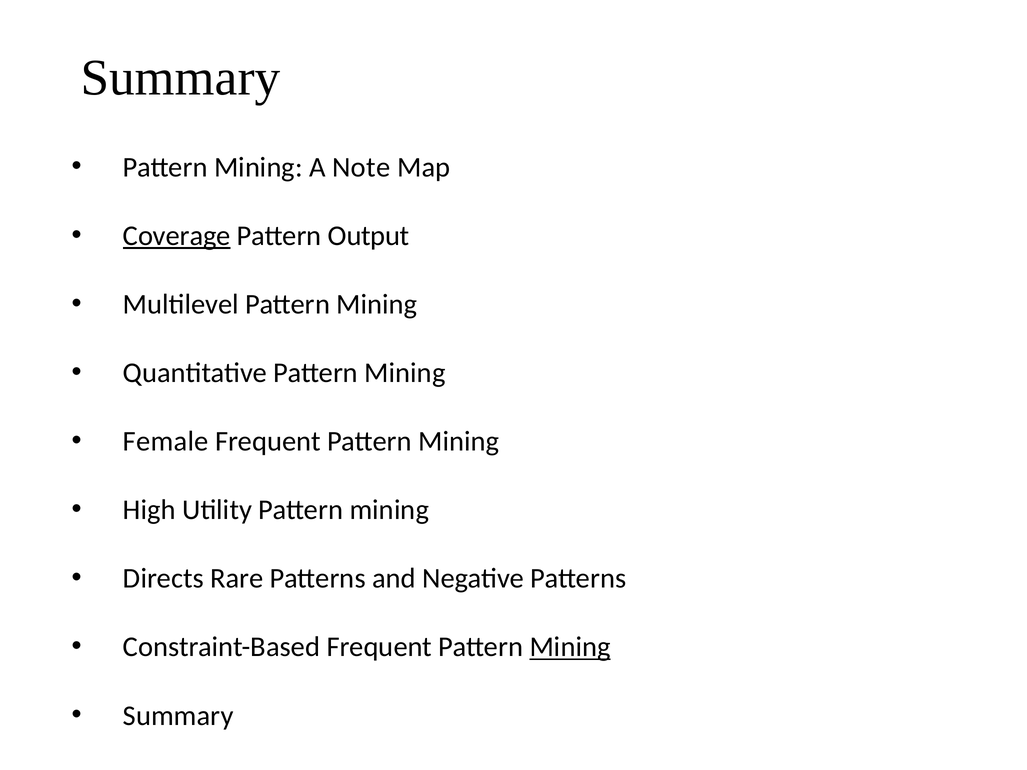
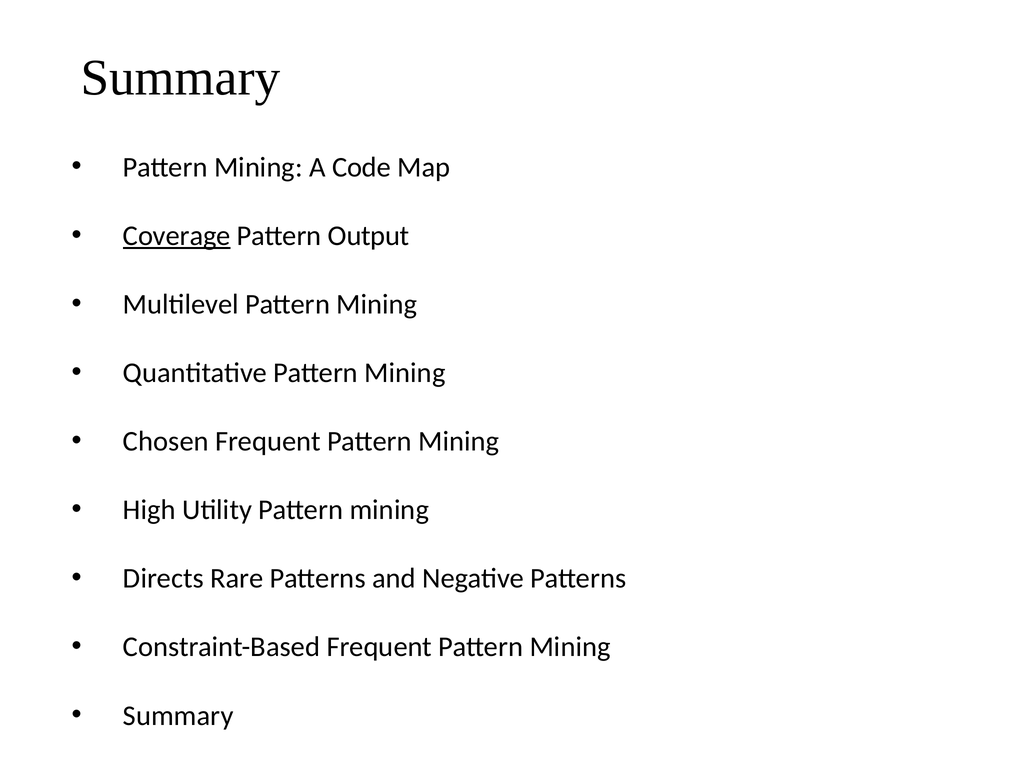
Note: Note -> Code
Female: Female -> Chosen
Mining at (570, 647) underline: present -> none
